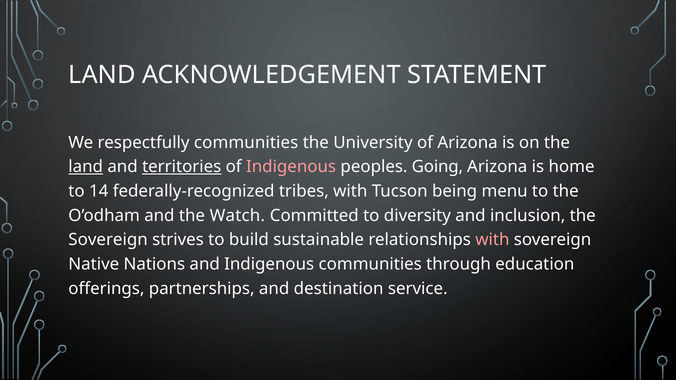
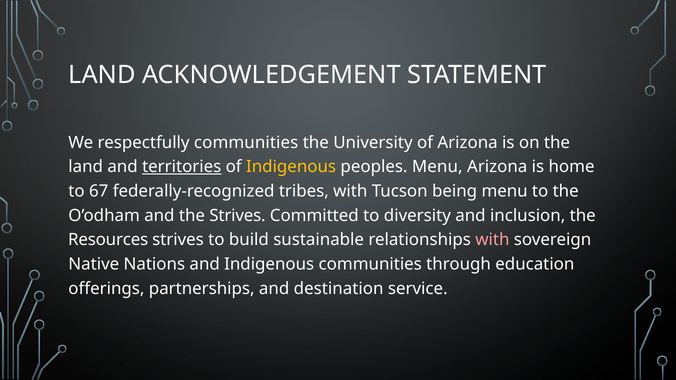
land at (86, 167) underline: present -> none
Indigenous at (291, 167) colour: pink -> yellow
peoples Going: Going -> Menu
14: 14 -> 67
the Watch: Watch -> Strives
Sovereign at (108, 240): Sovereign -> Resources
